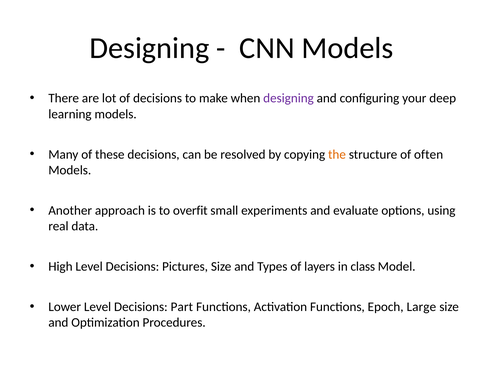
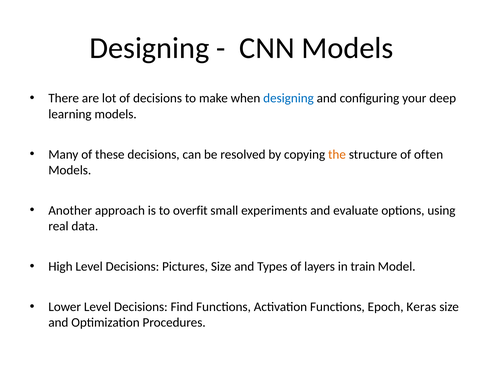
designing at (289, 98) colour: purple -> blue
class: class -> train
Part: Part -> Find
Large: Large -> Keras
